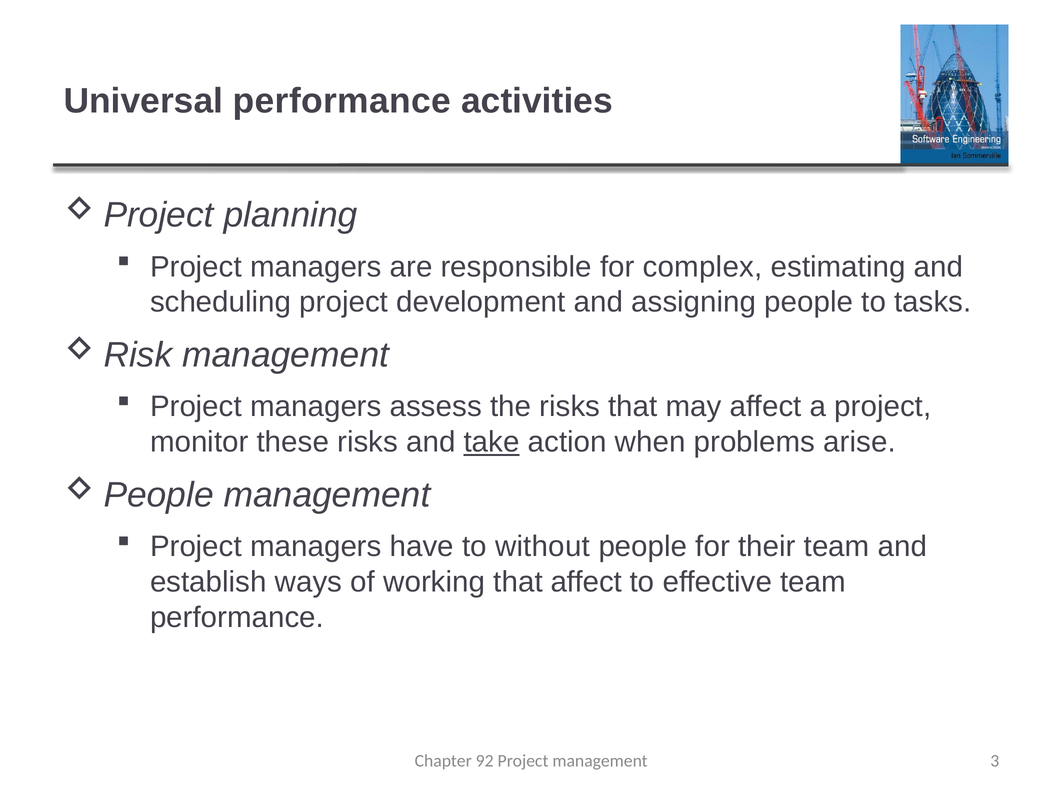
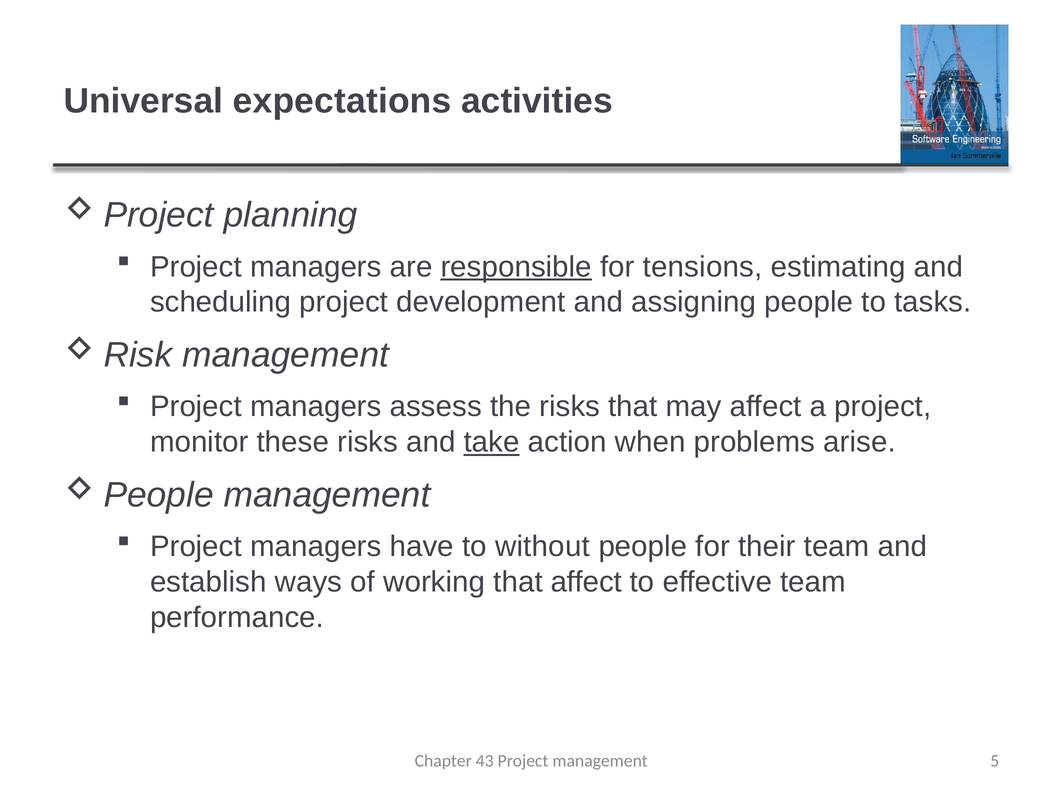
Universal performance: performance -> expectations
responsible underline: none -> present
complex: complex -> tensions
92: 92 -> 43
3: 3 -> 5
